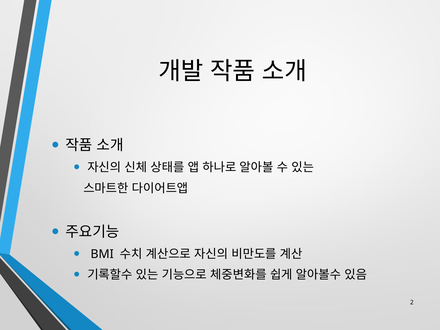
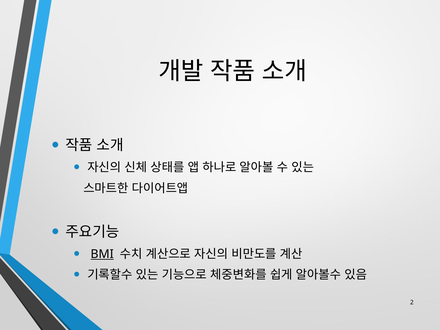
BMI underline: none -> present
